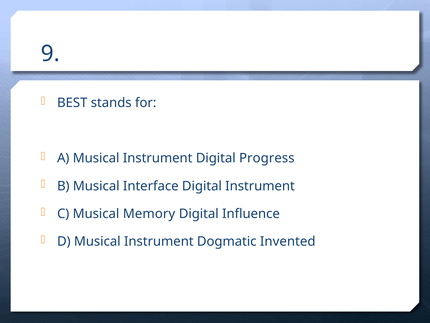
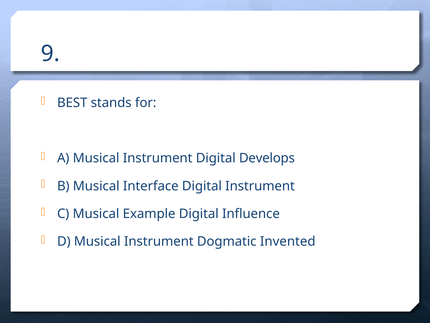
Progress: Progress -> Develops
Memory: Memory -> Example
